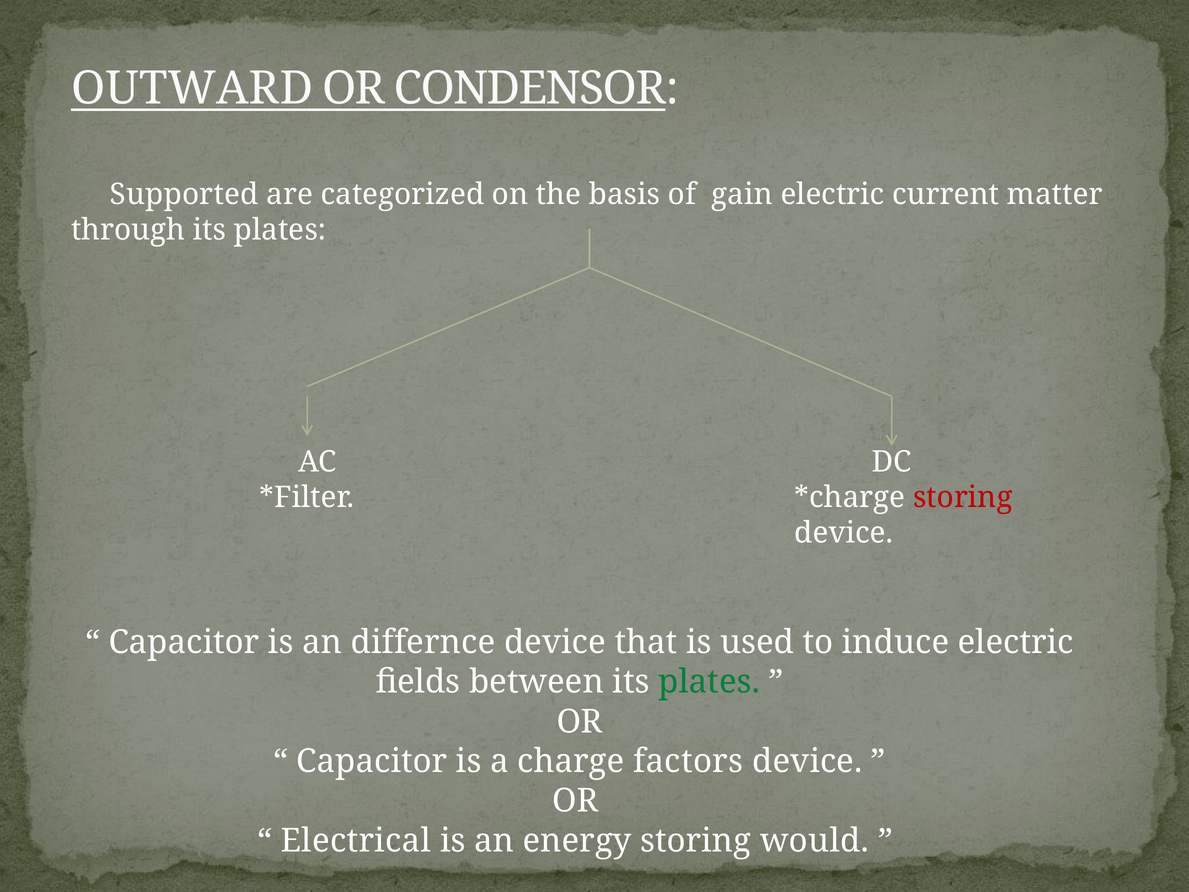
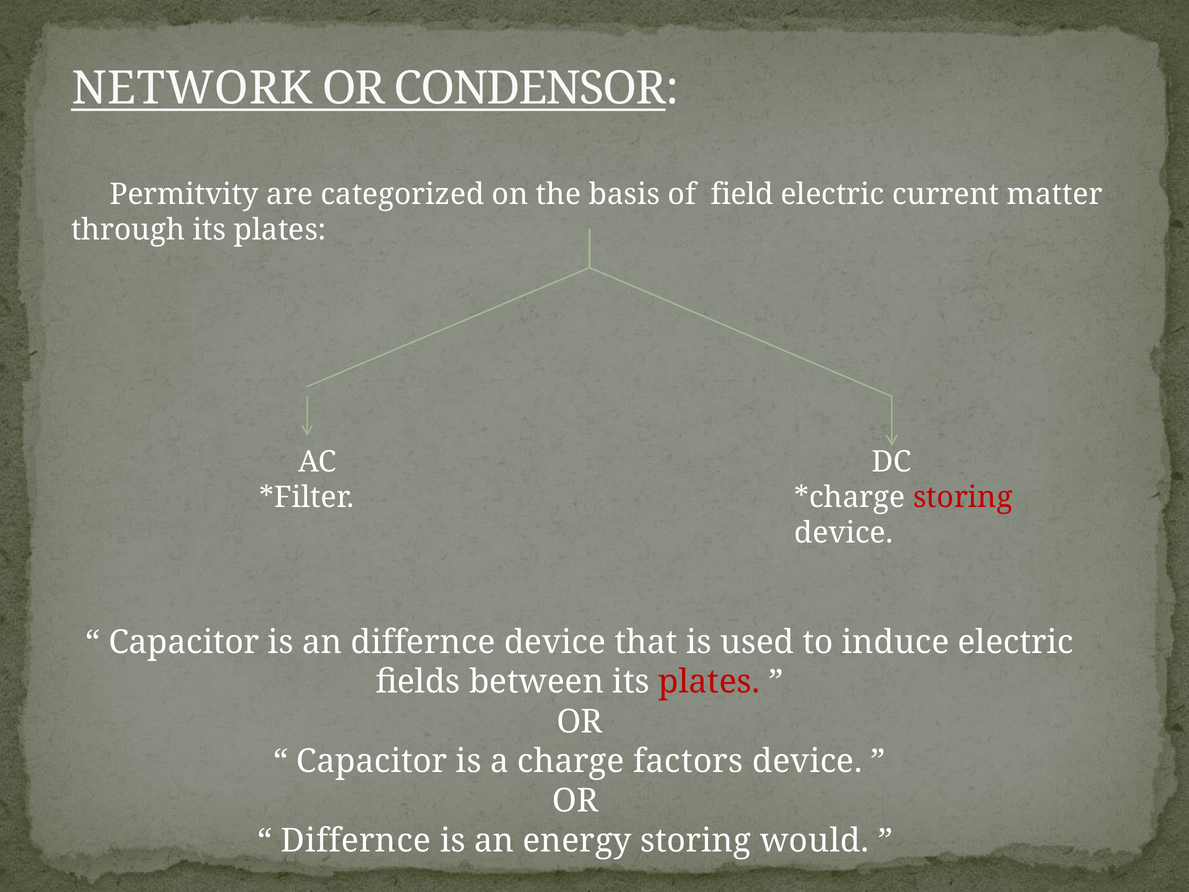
OUTWARD: OUTWARD -> NETWORK
Supported: Supported -> Permitvity
gain: gain -> field
plates at (709, 682) colour: green -> red
Electrical at (356, 840): Electrical -> Differnce
